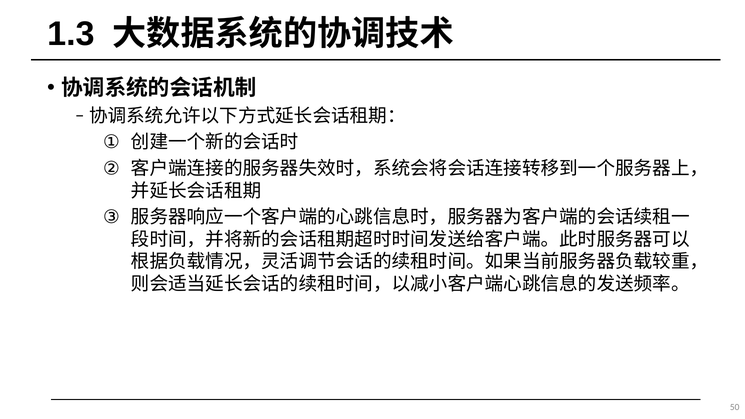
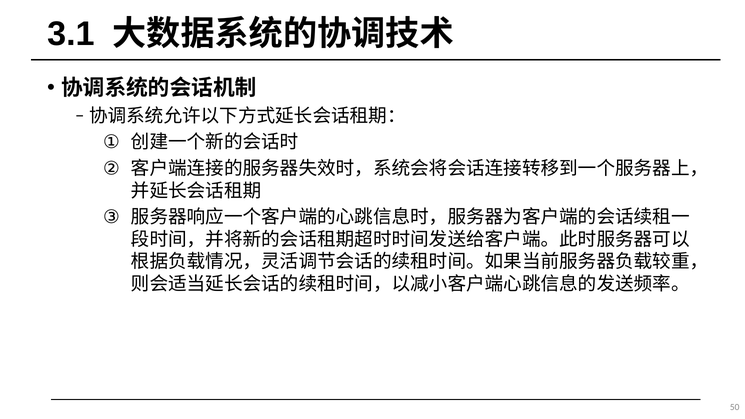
1.3: 1.3 -> 3.1
